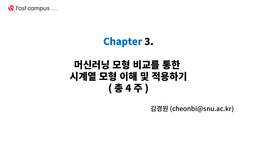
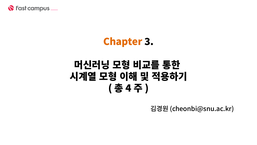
Chapter colour: blue -> orange
